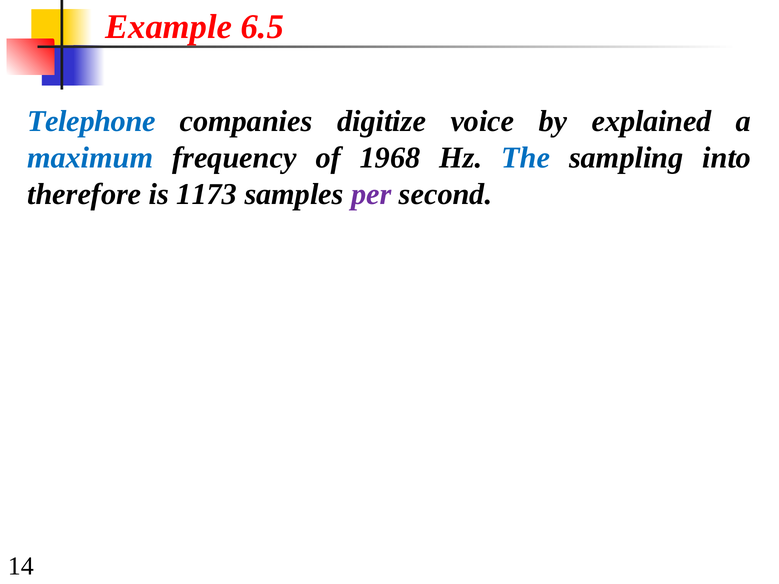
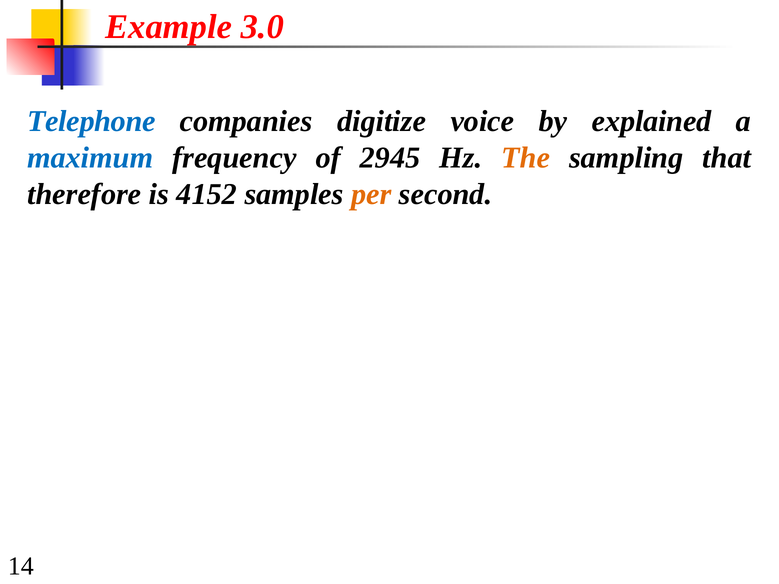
6.5: 6.5 -> 3.0
1968: 1968 -> 2945
The colour: blue -> orange
into: into -> that
1173: 1173 -> 4152
per colour: purple -> orange
